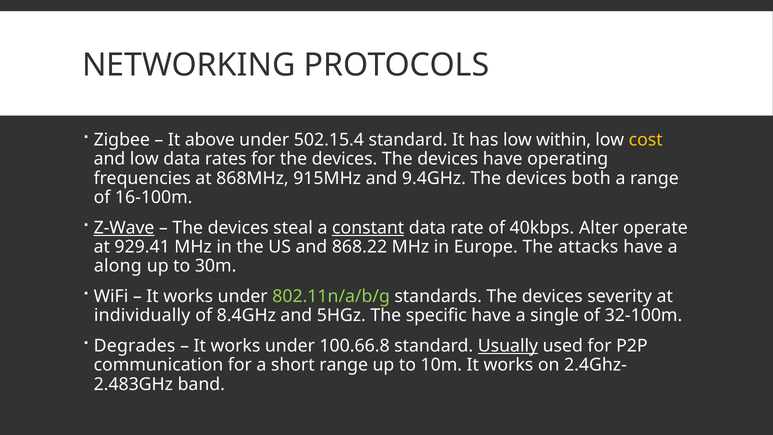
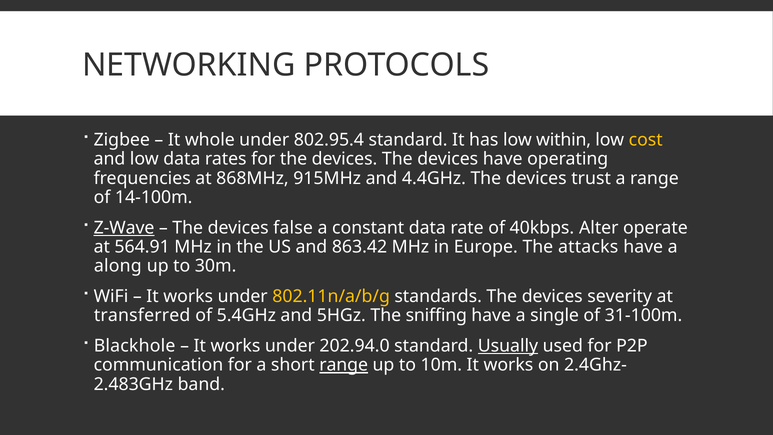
above: above -> whole
502.15.4: 502.15.4 -> 802.95.4
9.4GHz: 9.4GHz -> 4.4GHz
both: both -> trust
16-100m: 16-100m -> 14-100m
steal: steal -> false
constant underline: present -> none
929.41: 929.41 -> 564.91
868.22: 868.22 -> 863.42
802.11n/a/b/g colour: light green -> yellow
individually: individually -> transferred
8.4GHz: 8.4GHz -> 5.4GHz
specific: specific -> sniffing
32-100m: 32-100m -> 31-100m
Degrades: Degrades -> Blackhole
100.66.8: 100.66.8 -> 202.94.0
range at (344, 365) underline: none -> present
